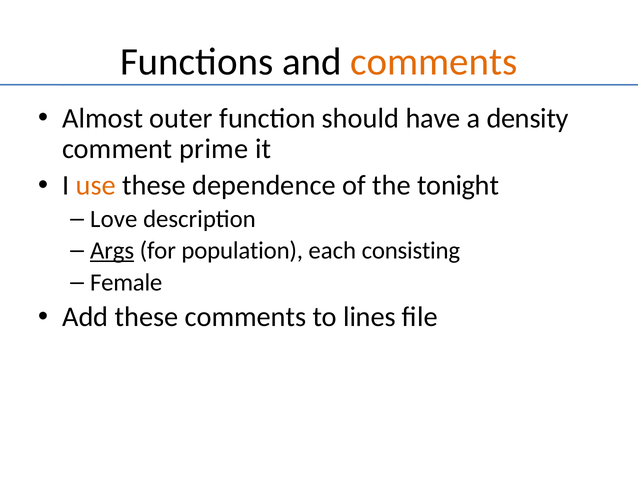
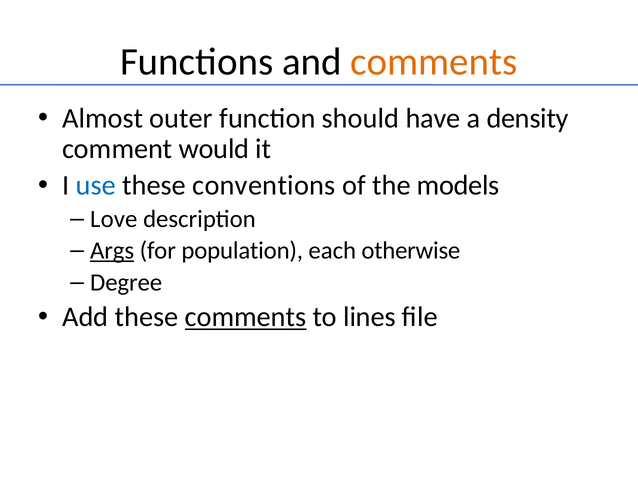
prime: prime -> would
use colour: orange -> blue
dependence: dependence -> conventions
tonight: tonight -> models
consisting: consisting -> otherwise
Female: Female -> Degree
comments at (246, 317) underline: none -> present
